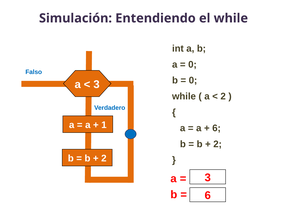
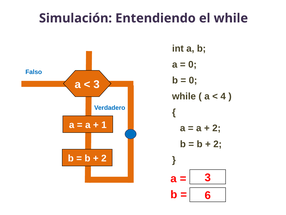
2 at (223, 96): 2 -> 4
6 at (217, 128): 6 -> 2
